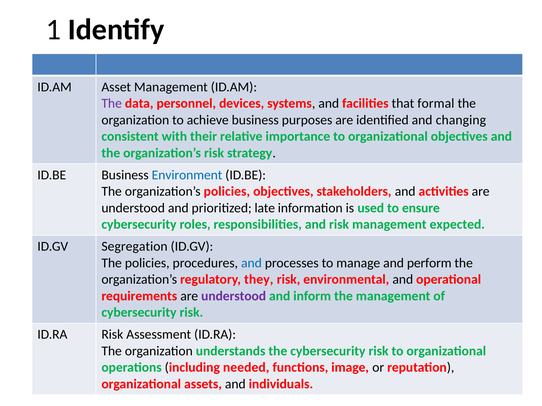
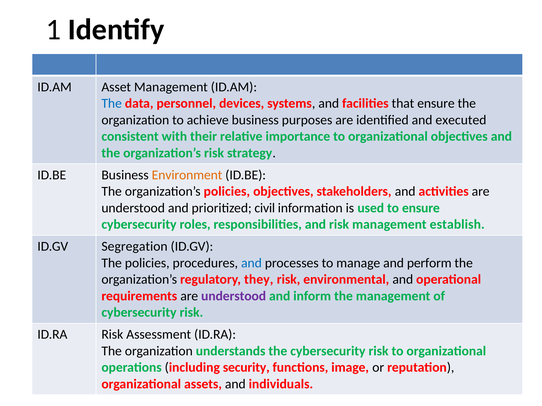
The at (112, 104) colour: purple -> blue
that formal: formal -> ensure
changing: changing -> executed
Environment colour: blue -> orange
late: late -> civil
expected: expected -> establish
needed: needed -> security
